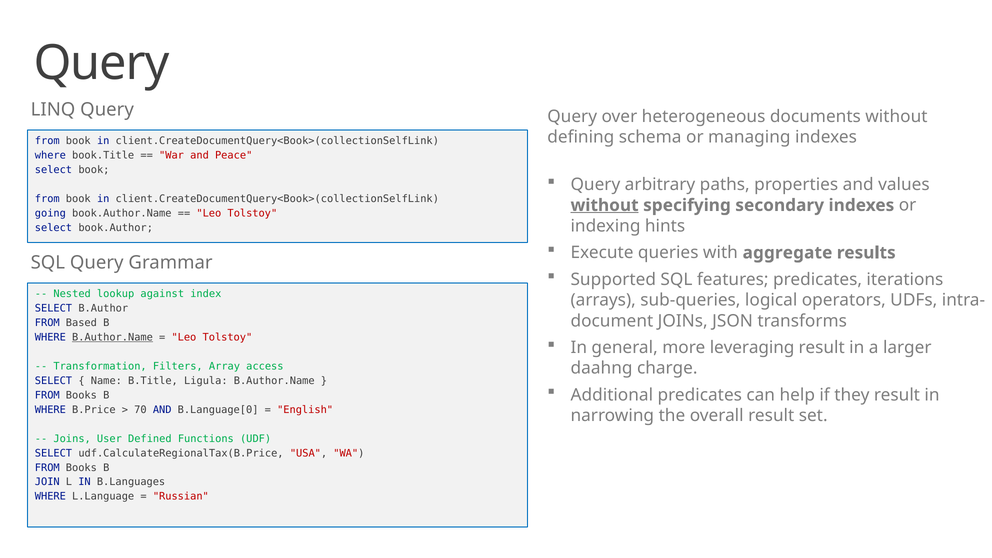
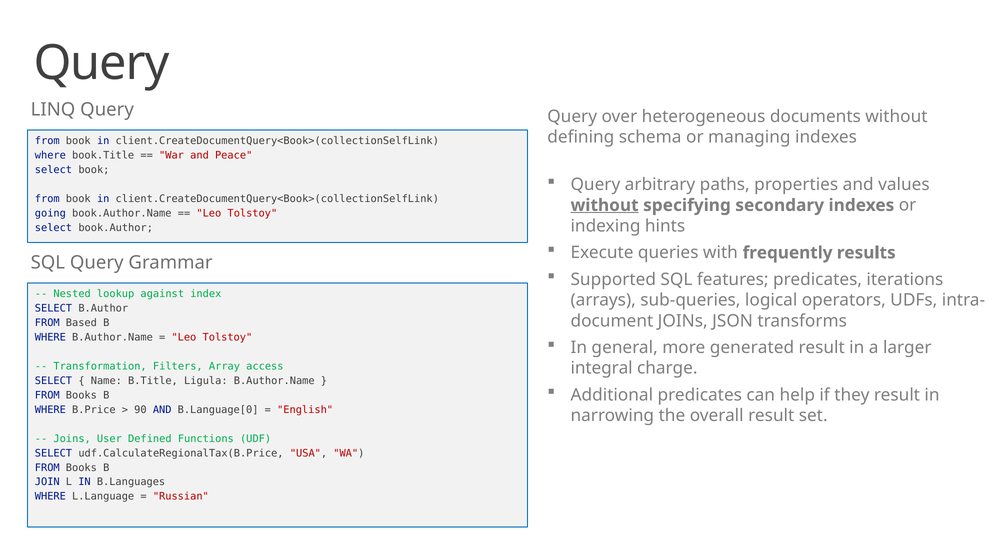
aggregate: aggregate -> frequently
B.Author.Name at (112, 337) underline: present -> none
leveraging: leveraging -> generated
daahng: daahng -> integral
70: 70 -> 90
